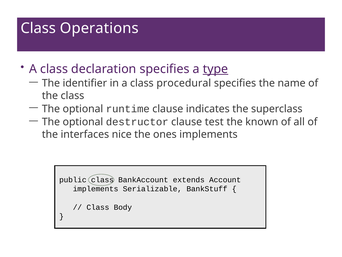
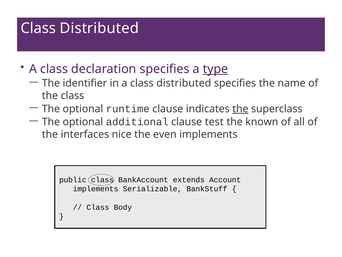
Operations at (99, 28): Operations -> Distributed
a class procedural: procedural -> distributed
the at (240, 109) underline: none -> present
destructor: destructor -> additional
ones: ones -> even
